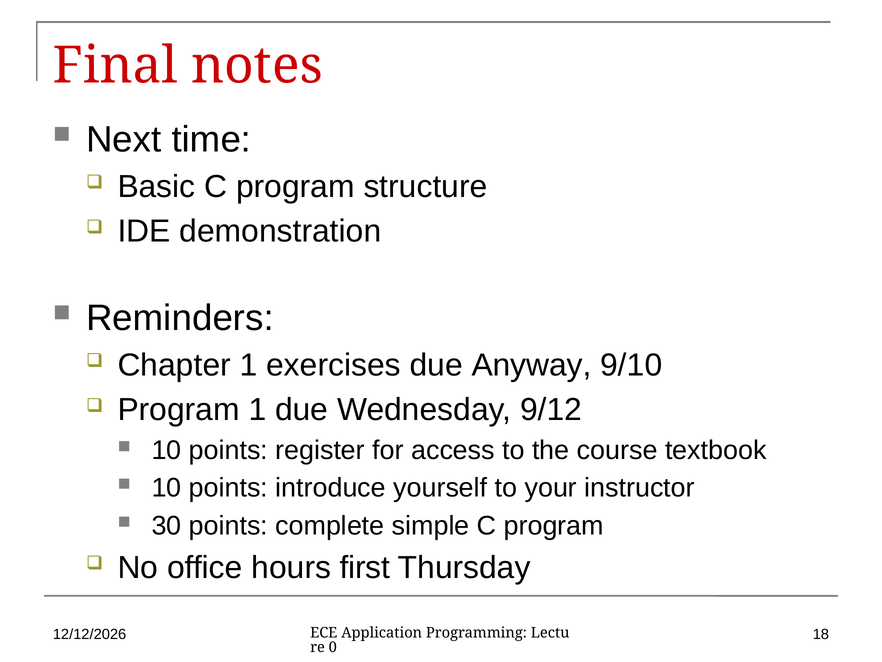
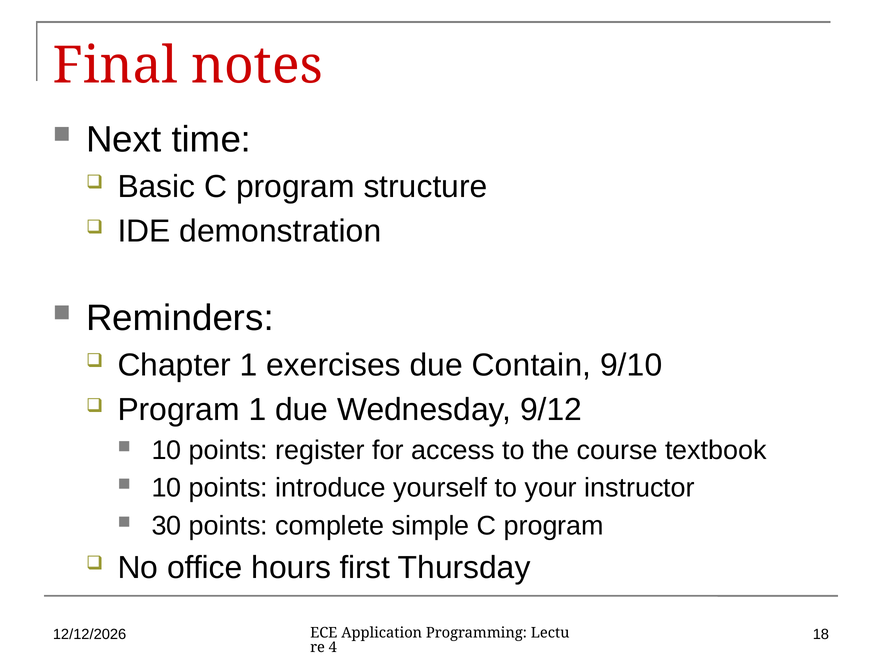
Anyway: Anyway -> Contain
0: 0 -> 4
